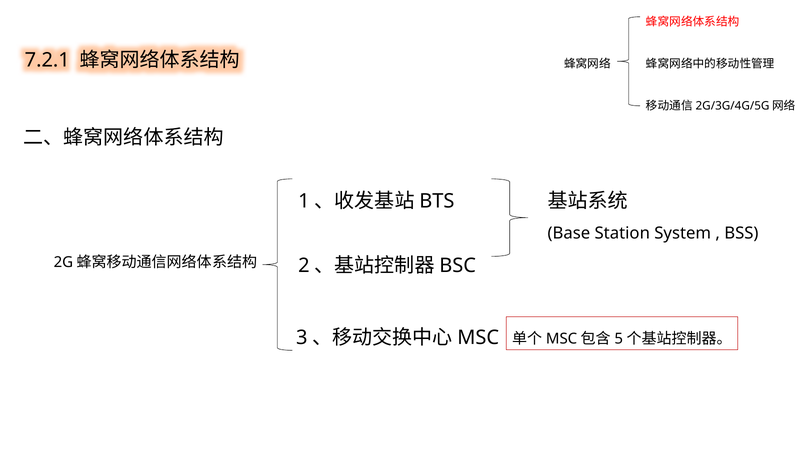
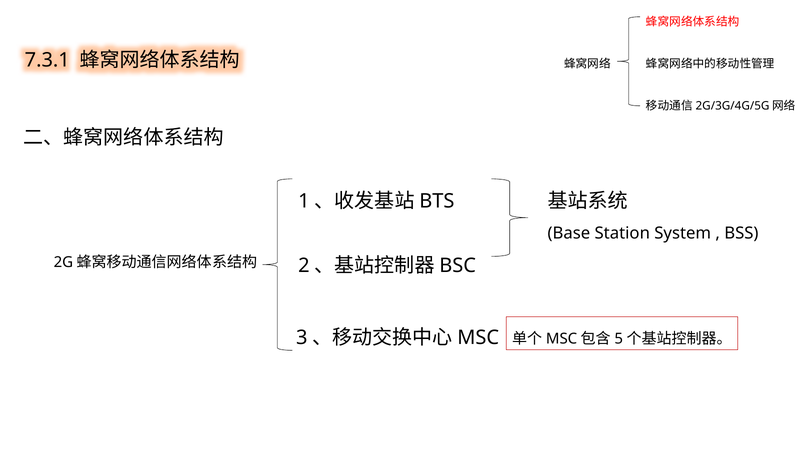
7.2.1: 7.2.1 -> 7.3.1
